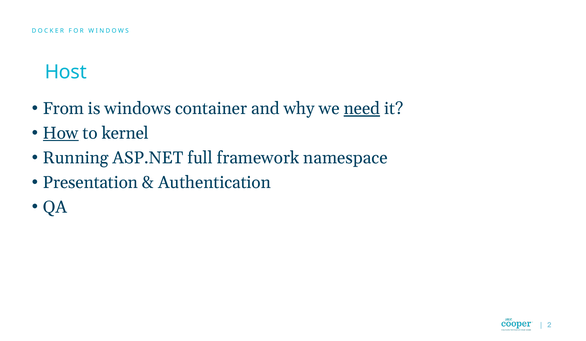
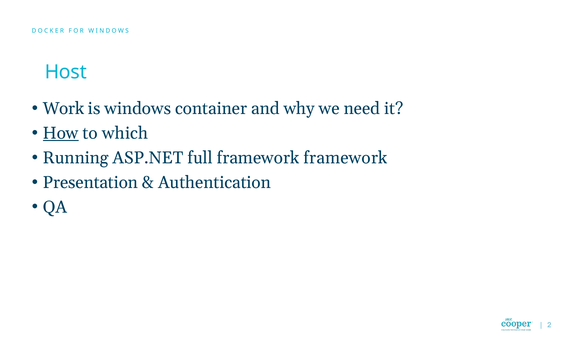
From: From -> Work
need underline: present -> none
kernel: kernel -> which
framework namespace: namespace -> framework
